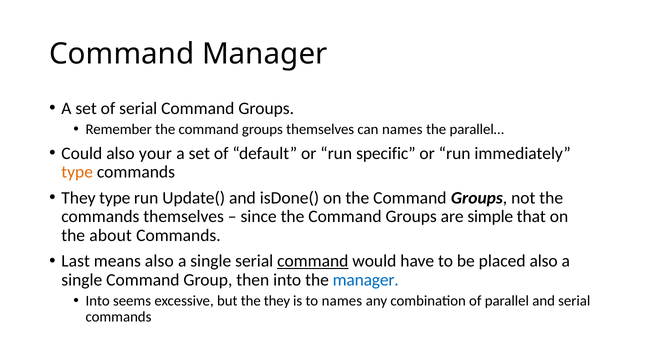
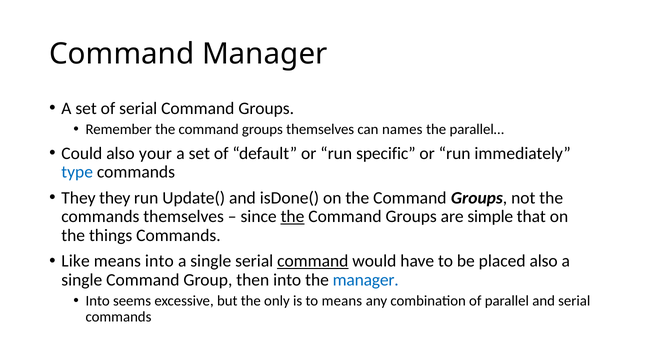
type at (77, 172) colour: orange -> blue
They type: type -> they
the at (293, 217) underline: none -> present
about: about -> things
Last: Last -> Like
means also: also -> into
the they: they -> only
to names: names -> means
